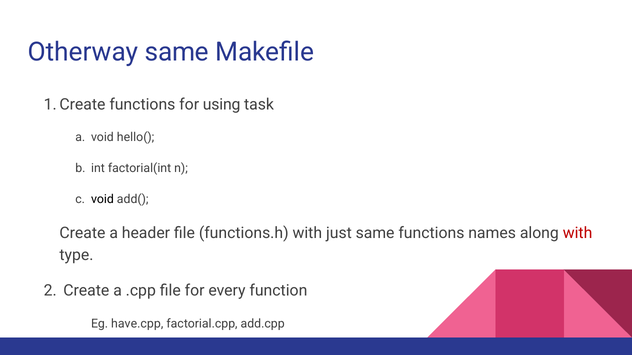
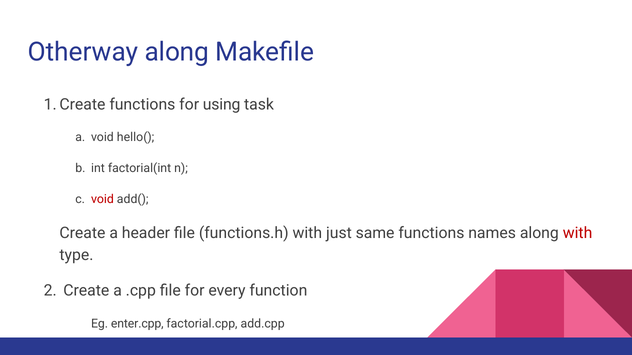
Otherway same: same -> along
void at (102, 200) colour: black -> red
have.cpp: have.cpp -> enter.cpp
